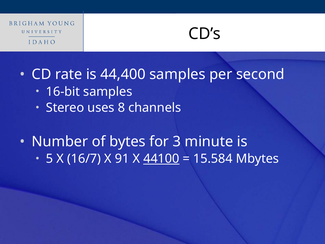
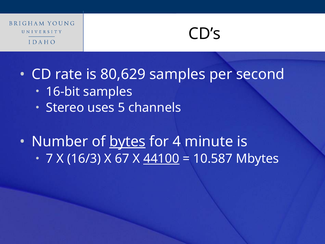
44,400: 44,400 -> 80,629
8: 8 -> 5
bytes underline: none -> present
3: 3 -> 4
5: 5 -> 7
16/7: 16/7 -> 16/3
91: 91 -> 67
15.584: 15.584 -> 10.587
